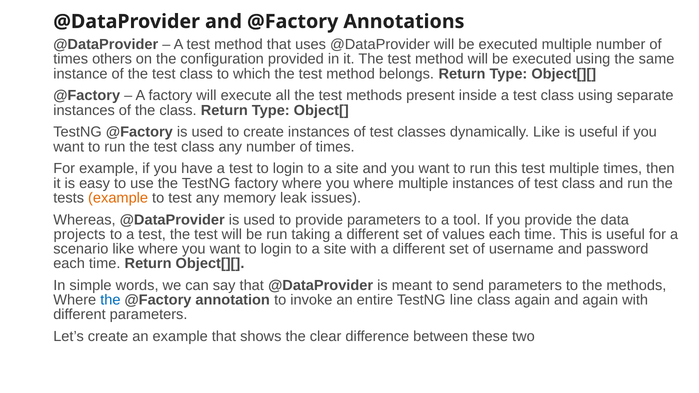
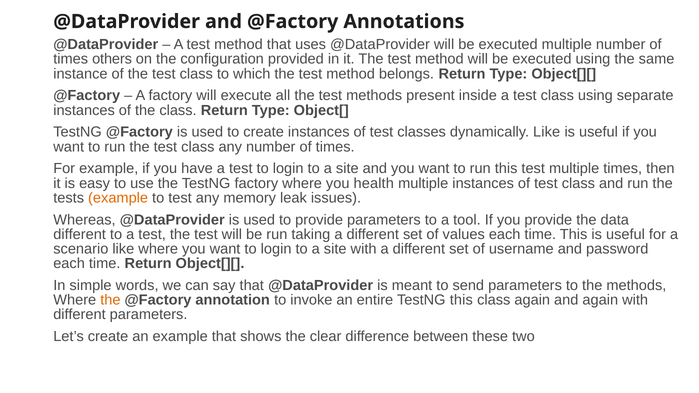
you where: where -> health
projects at (80, 234): projects -> different
the at (110, 300) colour: blue -> orange
TestNG line: line -> this
